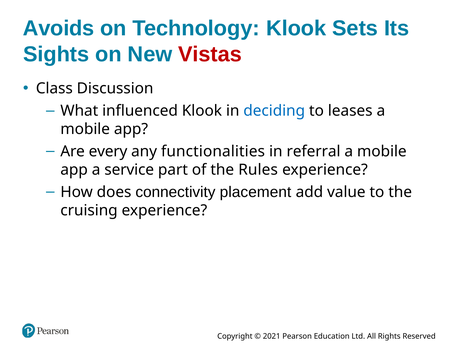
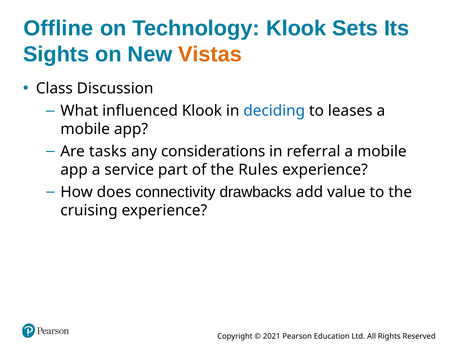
Avoids: Avoids -> Offline
Vistas colour: red -> orange
every: every -> tasks
functionalities: functionalities -> considerations
placement: placement -> drawbacks
